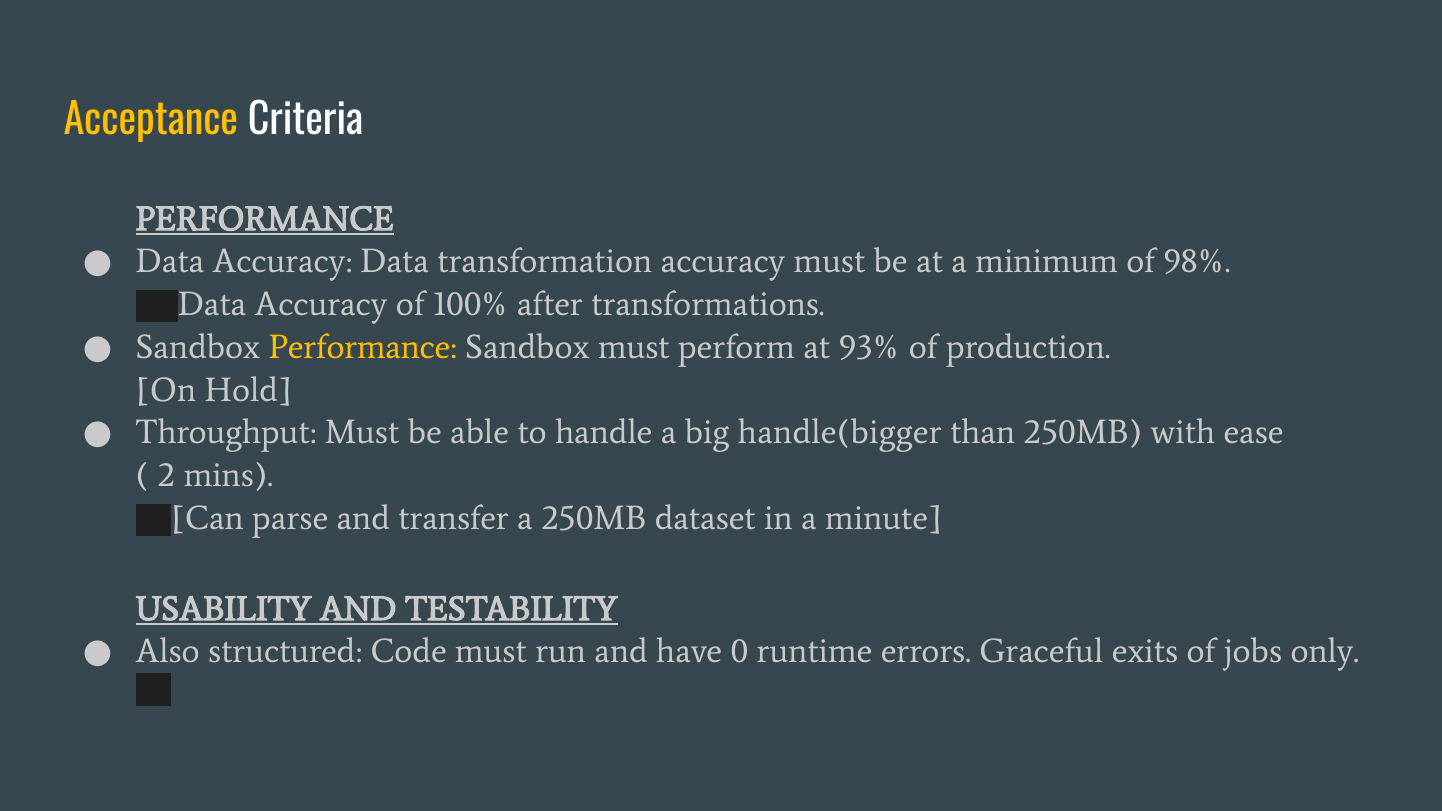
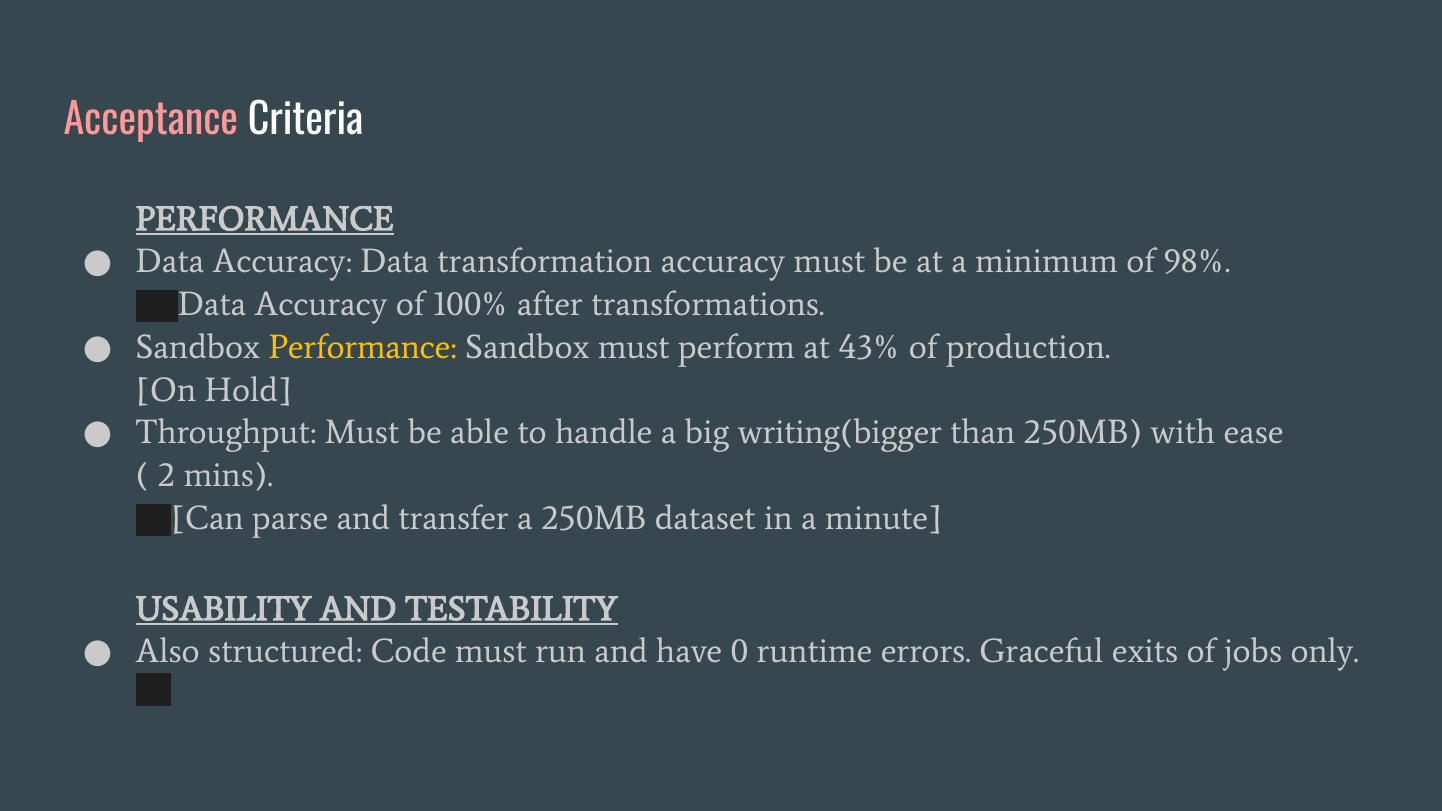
Acceptance colour: yellow -> pink
93%: 93% -> 43%
handle(bigger: handle(bigger -> writing(bigger
